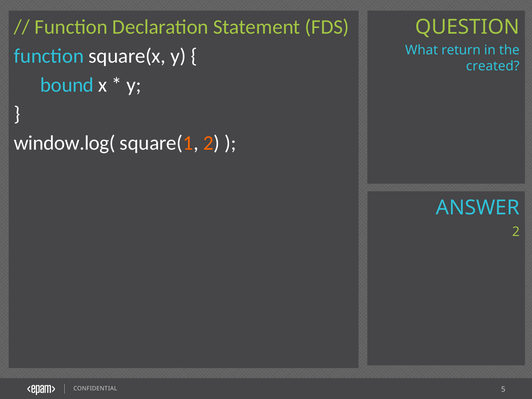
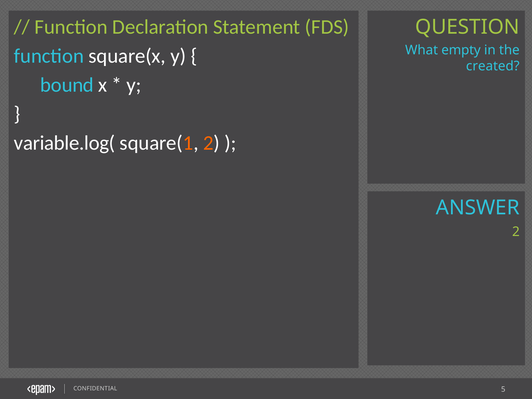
return: return -> empty
window.log(: window.log( -> variable.log(
